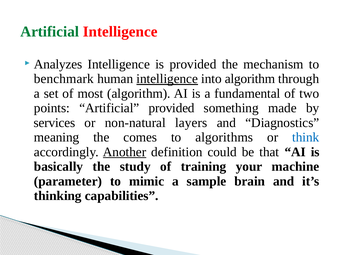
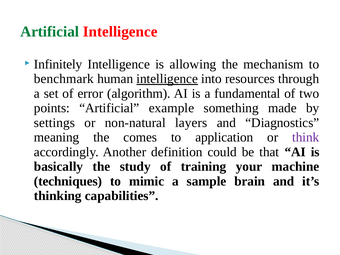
Analyzes: Analyzes -> Infinitely
is provided: provided -> allowing
into algorithm: algorithm -> resources
most: most -> error
Artificial provided: provided -> example
services: services -> settings
algorithms: algorithms -> application
think colour: blue -> purple
Another underline: present -> none
parameter: parameter -> techniques
